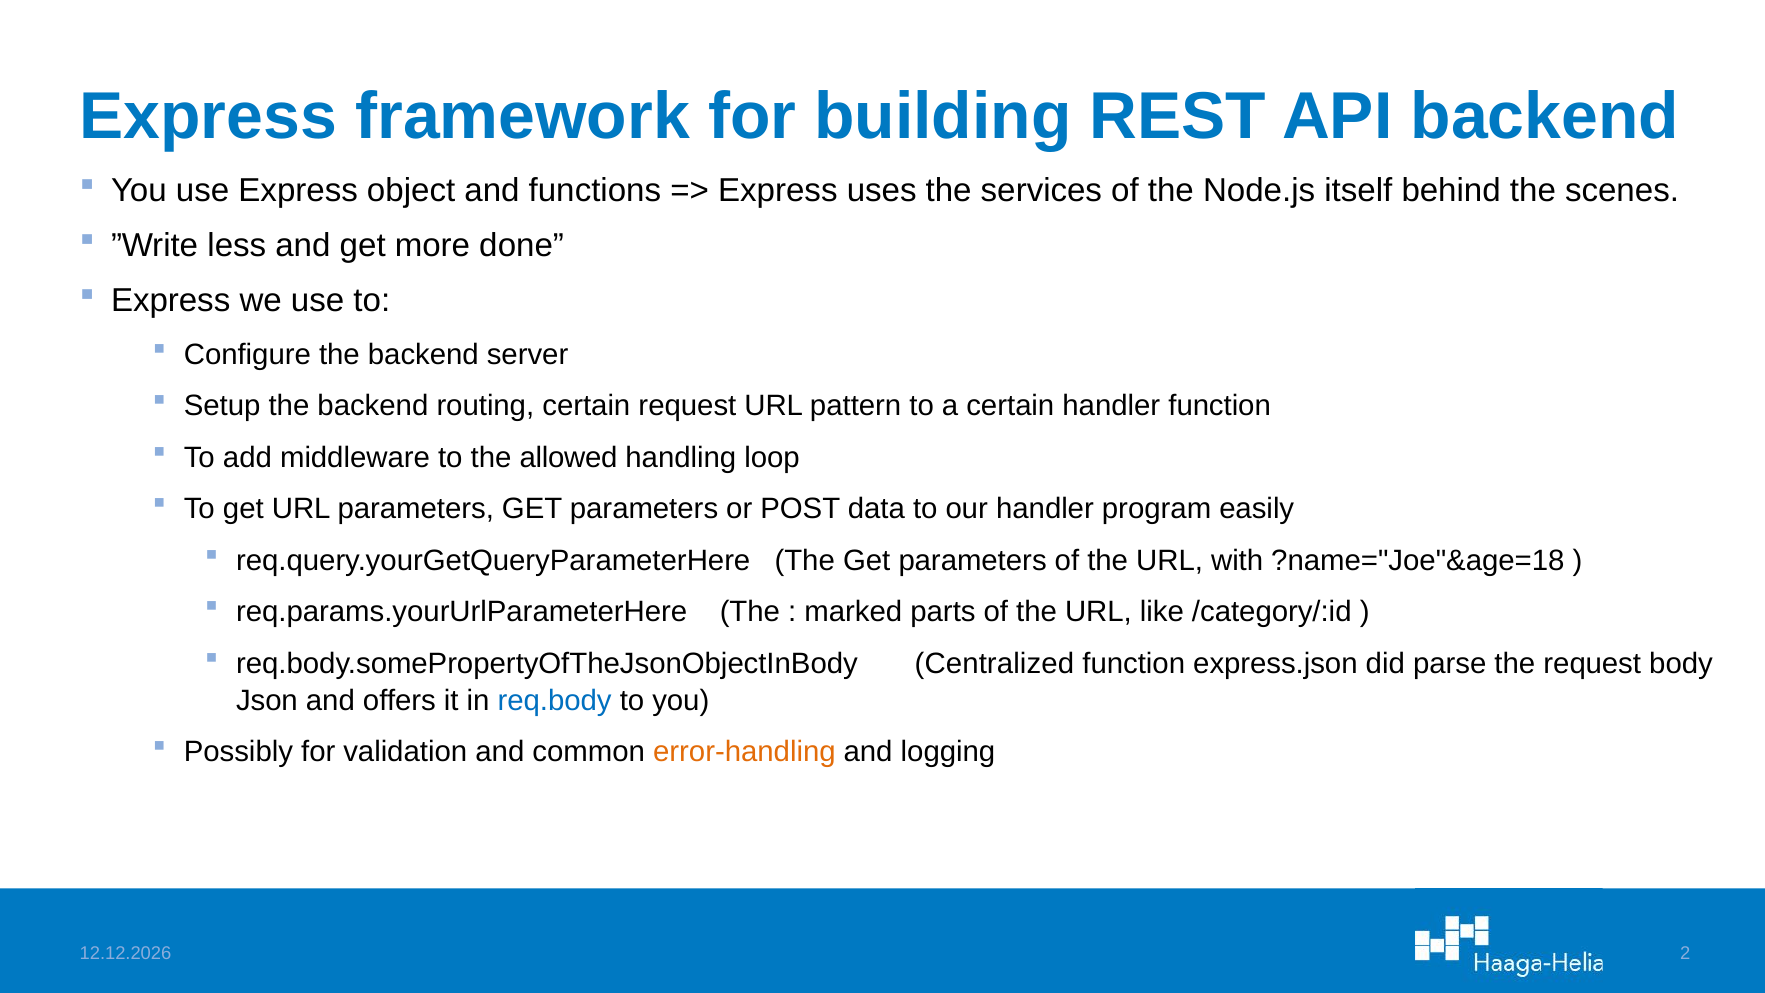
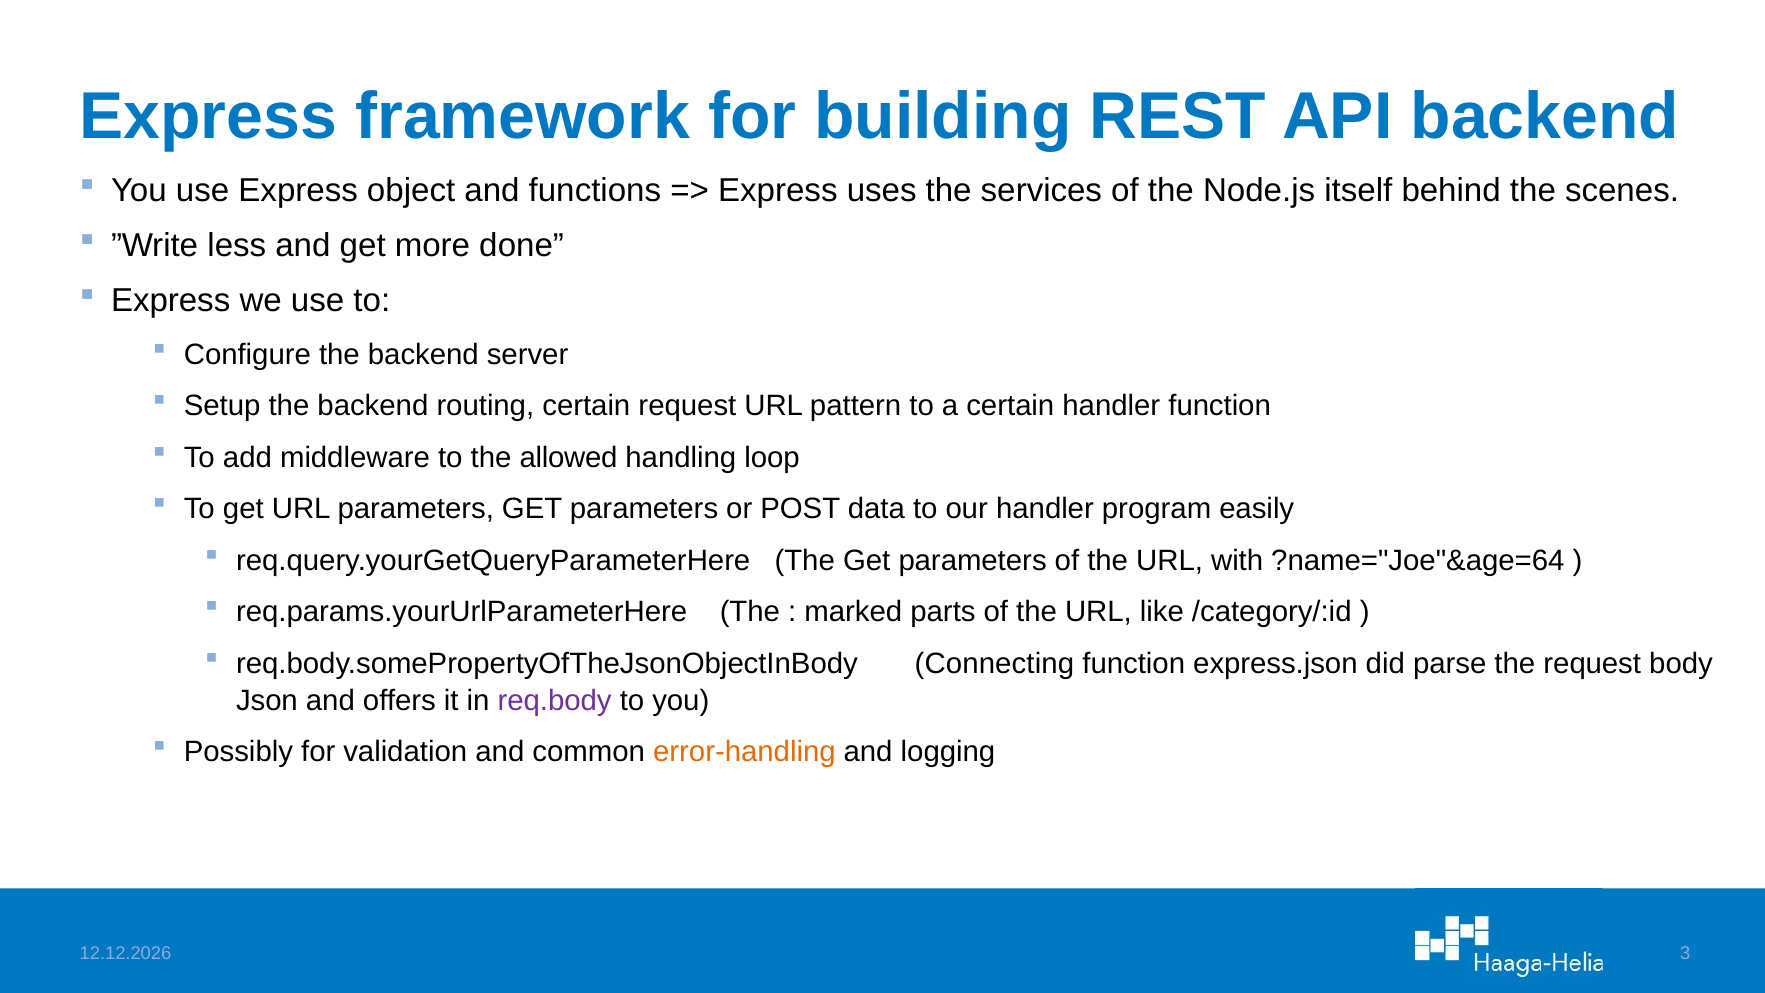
?name="Joe"&age=18: ?name="Joe"&age=18 -> ?name="Joe"&age=64
Centralized: Centralized -> Connecting
req.body colour: blue -> purple
2: 2 -> 3
